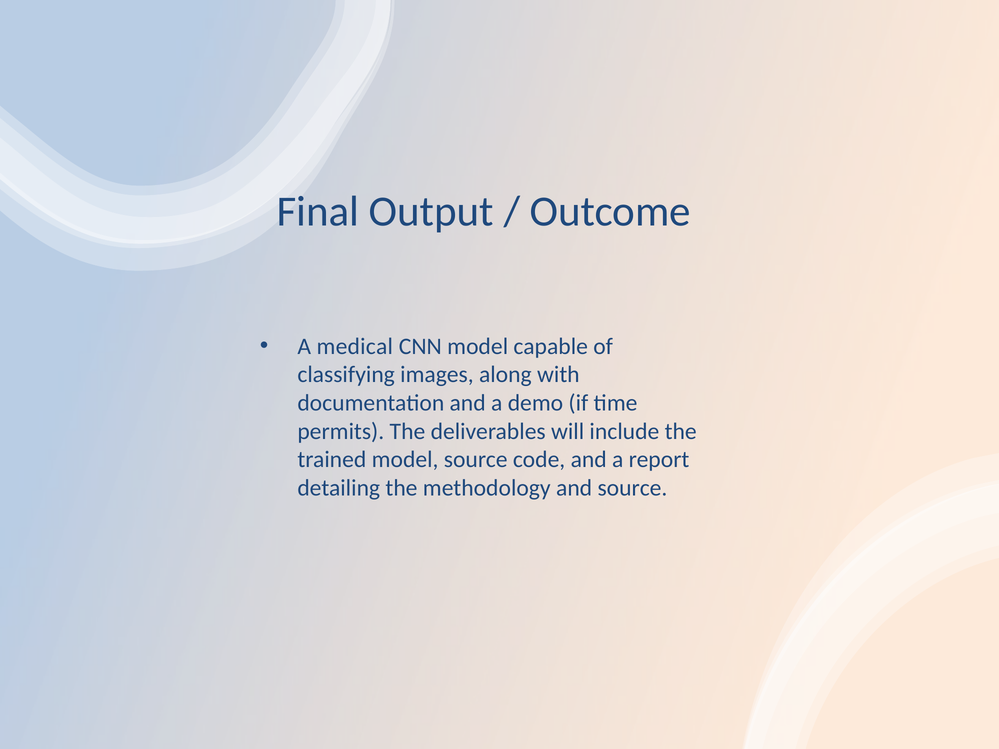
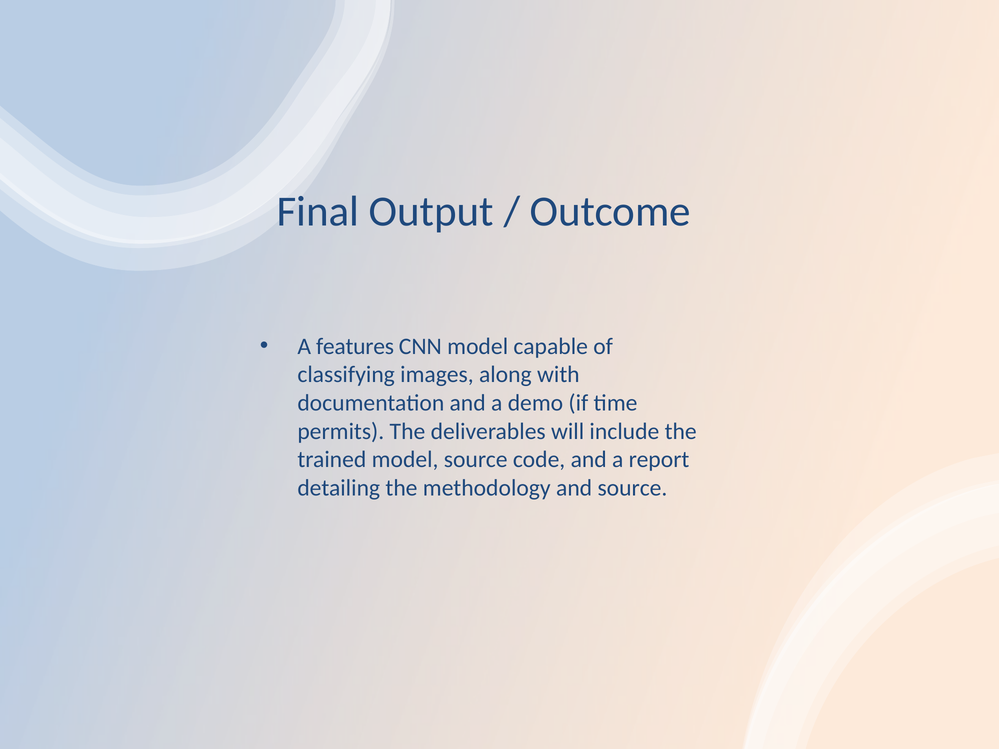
medical: medical -> features
